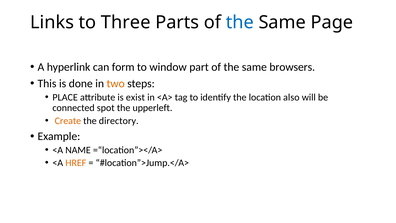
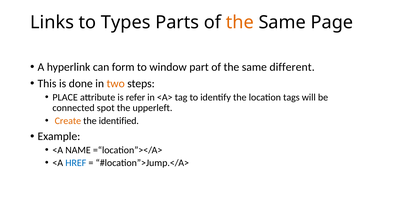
Three: Three -> Types
the at (240, 22) colour: blue -> orange
browsers: browsers -> different
exist: exist -> refer
also: also -> tags
directory: directory -> identified
HREF colour: orange -> blue
